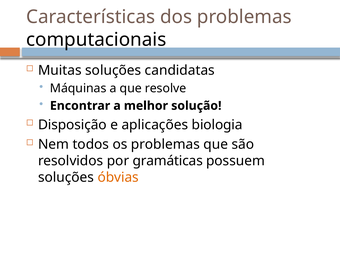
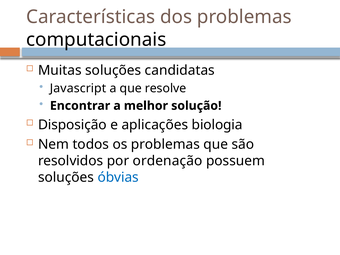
Máquinas: Máquinas -> Javascript
gramáticas: gramáticas -> ordenação
óbvias colour: orange -> blue
